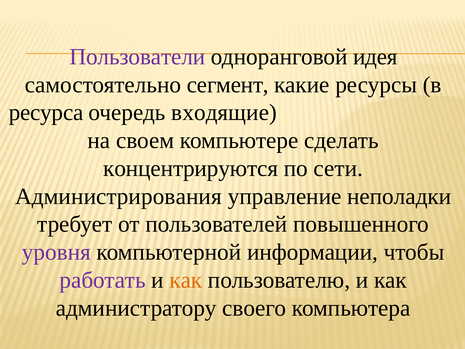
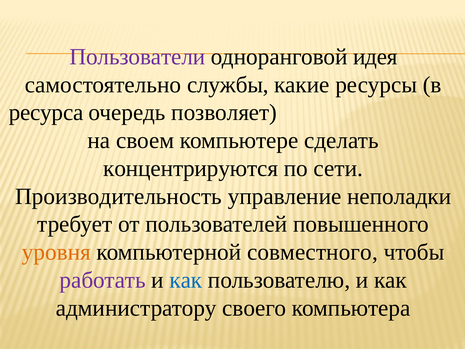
сегмент: сегмент -> службы
входящие: входящие -> позволяет
Администрирования: Администрирования -> Производительность
уровня colour: purple -> orange
информации: информации -> совместного
как at (186, 280) colour: orange -> blue
